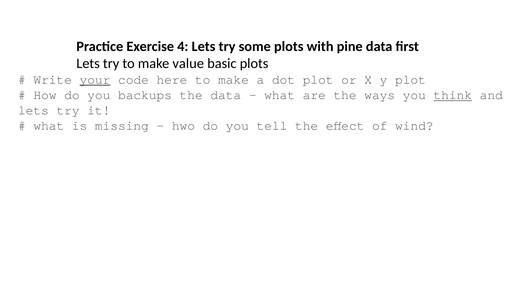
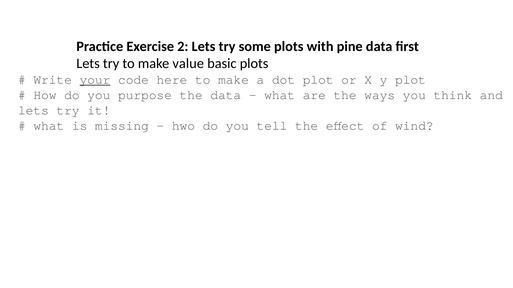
4: 4 -> 2
backups: backups -> purpose
think underline: present -> none
